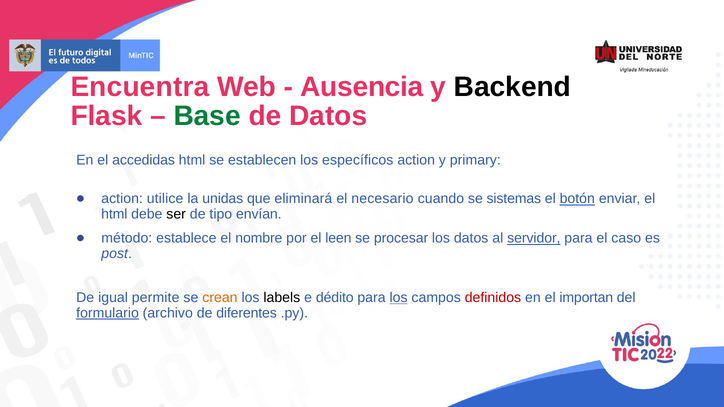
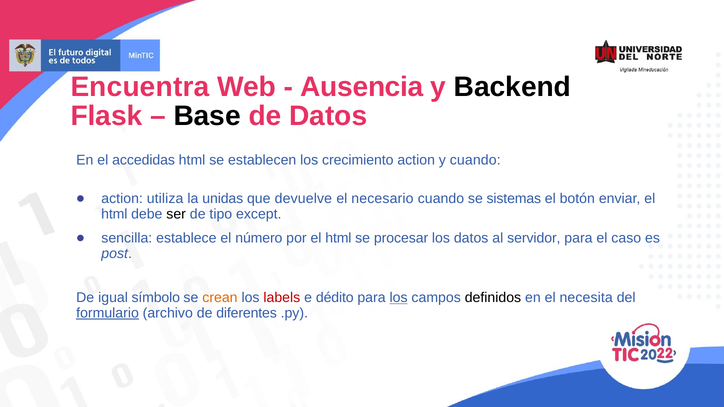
Base colour: green -> black
específicos: específicos -> crecimiento
y primary: primary -> cuando
utilice: utilice -> utiliza
eliminará: eliminará -> devuelve
botón underline: present -> none
envían: envían -> except
método: método -> sencilla
nombre: nombre -> número
por el leen: leen -> html
servidor underline: present -> none
permite: permite -> símbolo
labels colour: black -> red
definidos colour: red -> black
importan: importan -> necesita
